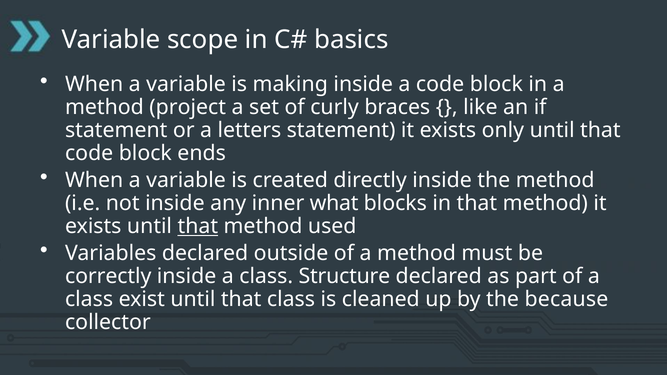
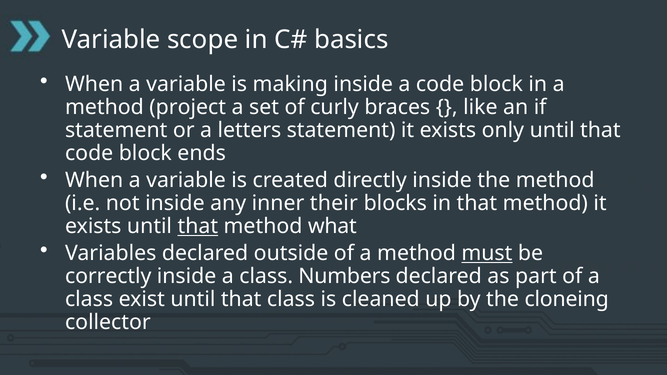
what: what -> their
used: used -> what
must underline: none -> present
Structure: Structure -> Numbers
because: because -> cloneing
